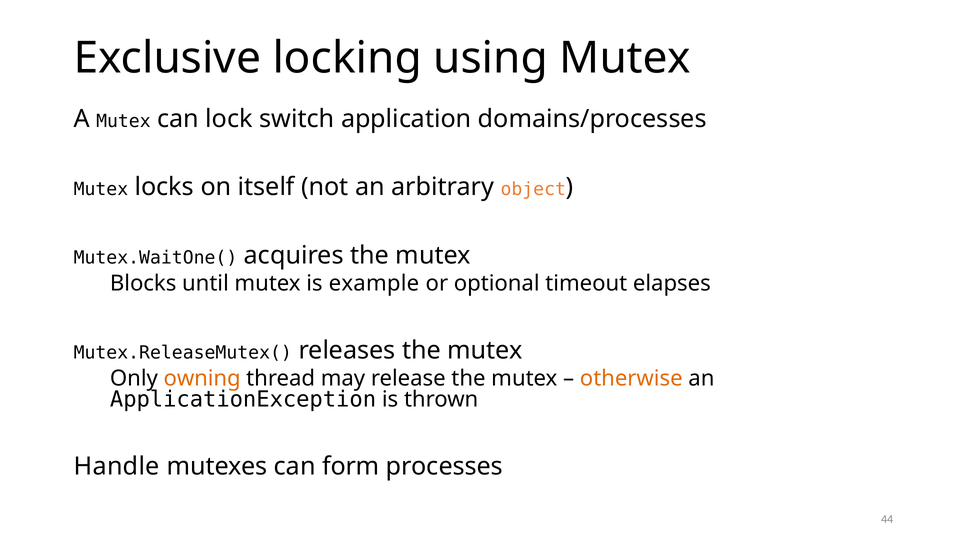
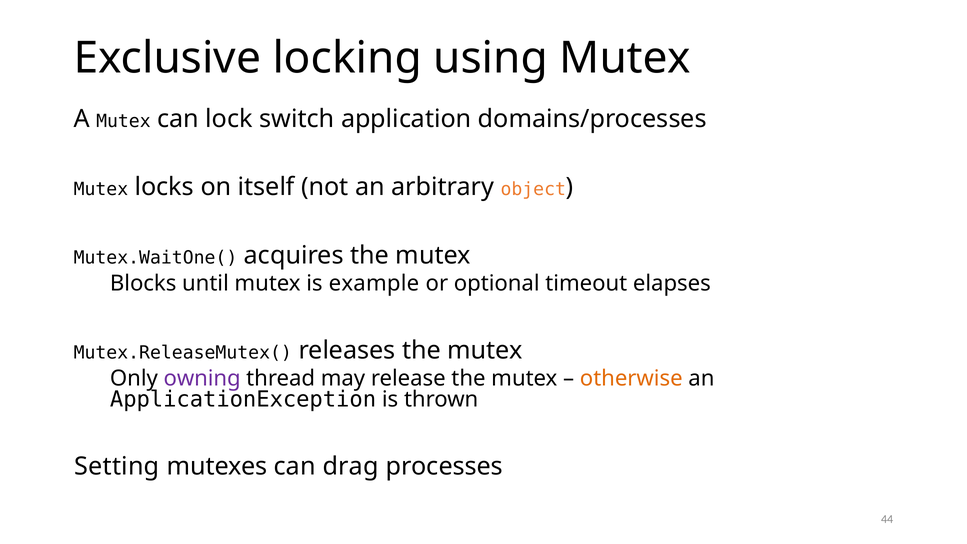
owning colour: orange -> purple
Handle: Handle -> Setting
form: form -> drag
